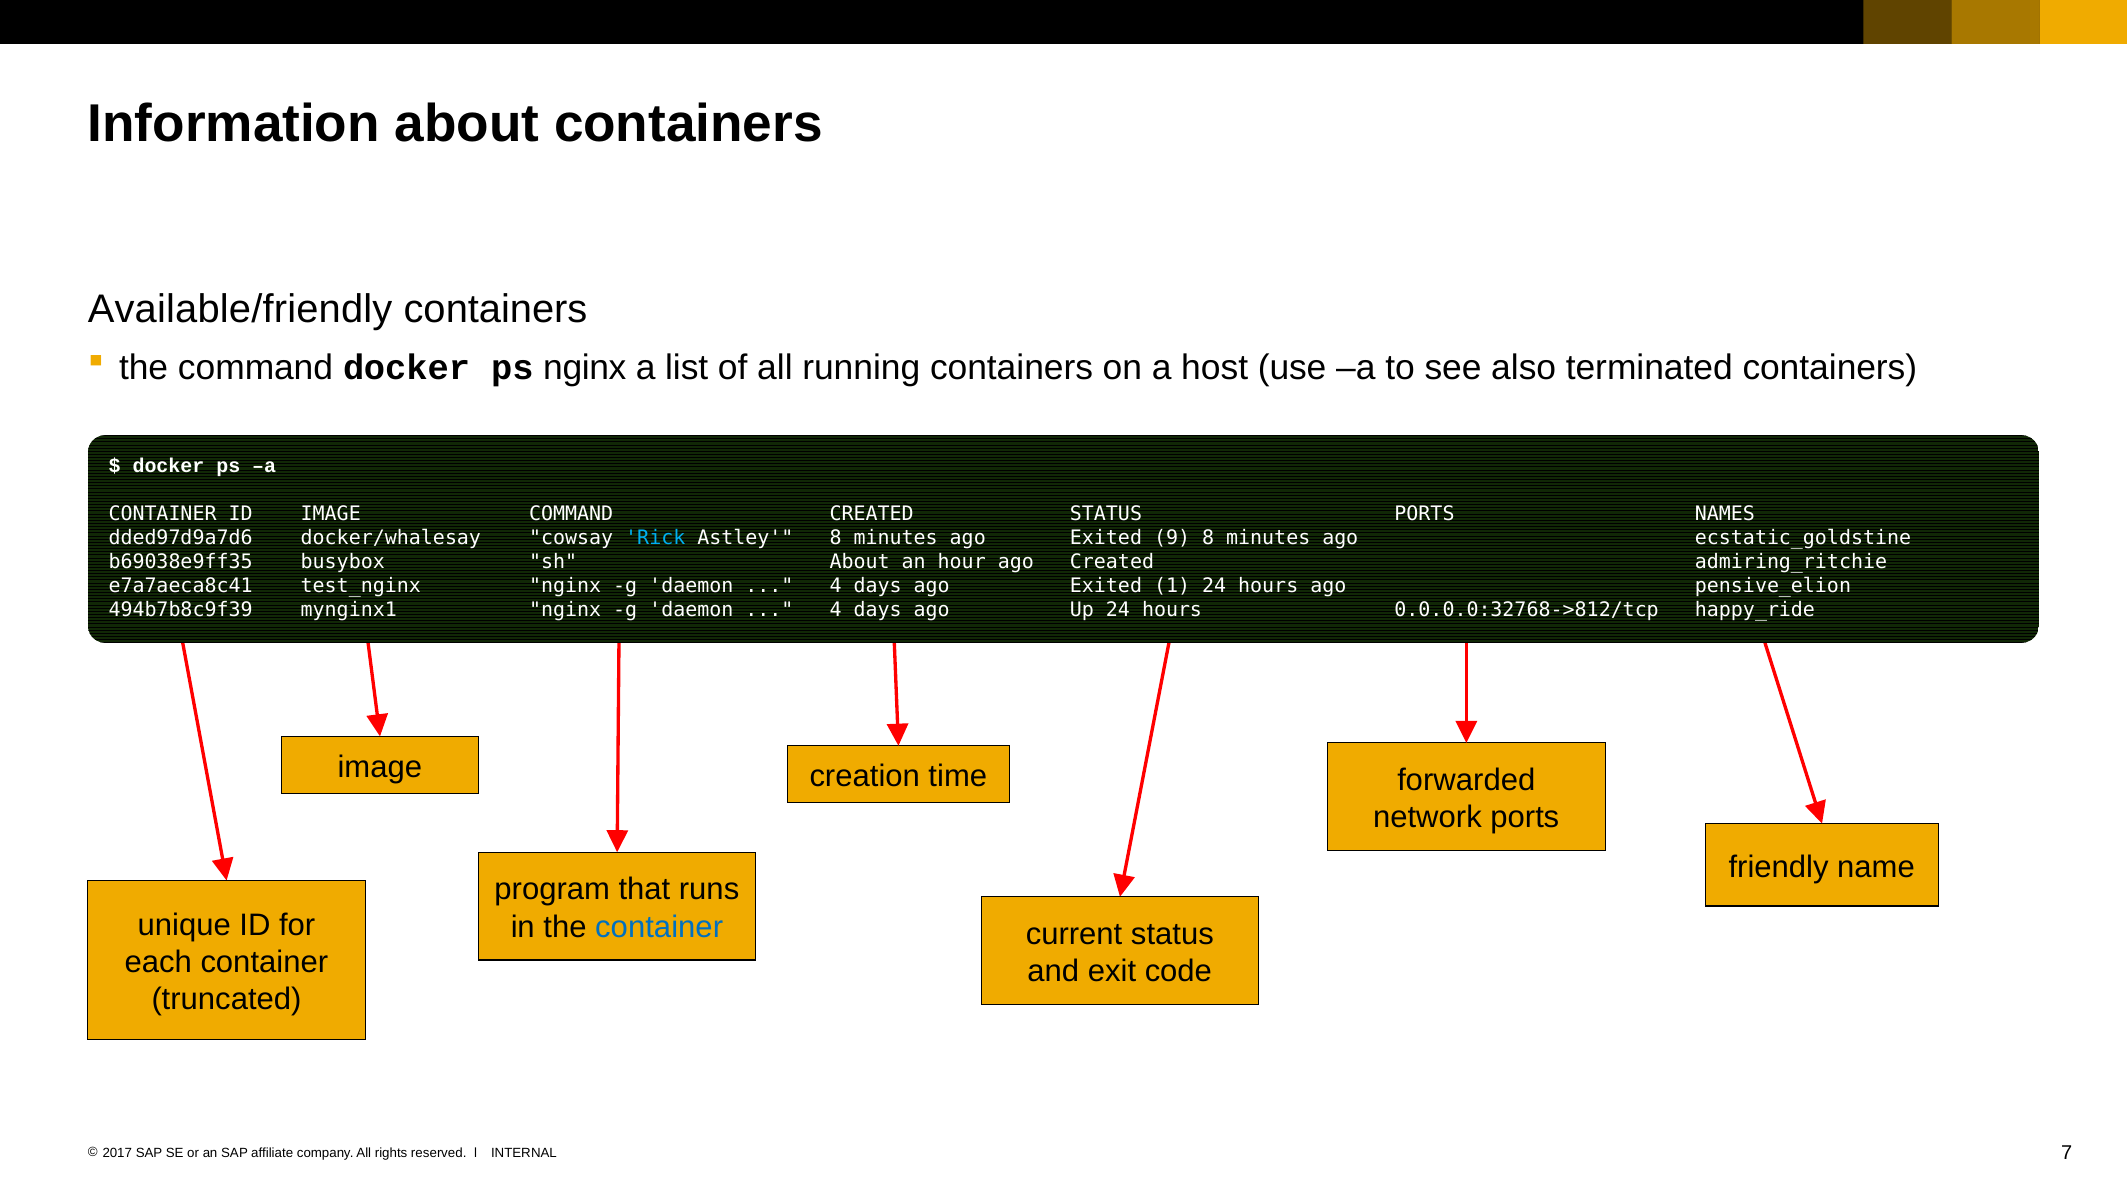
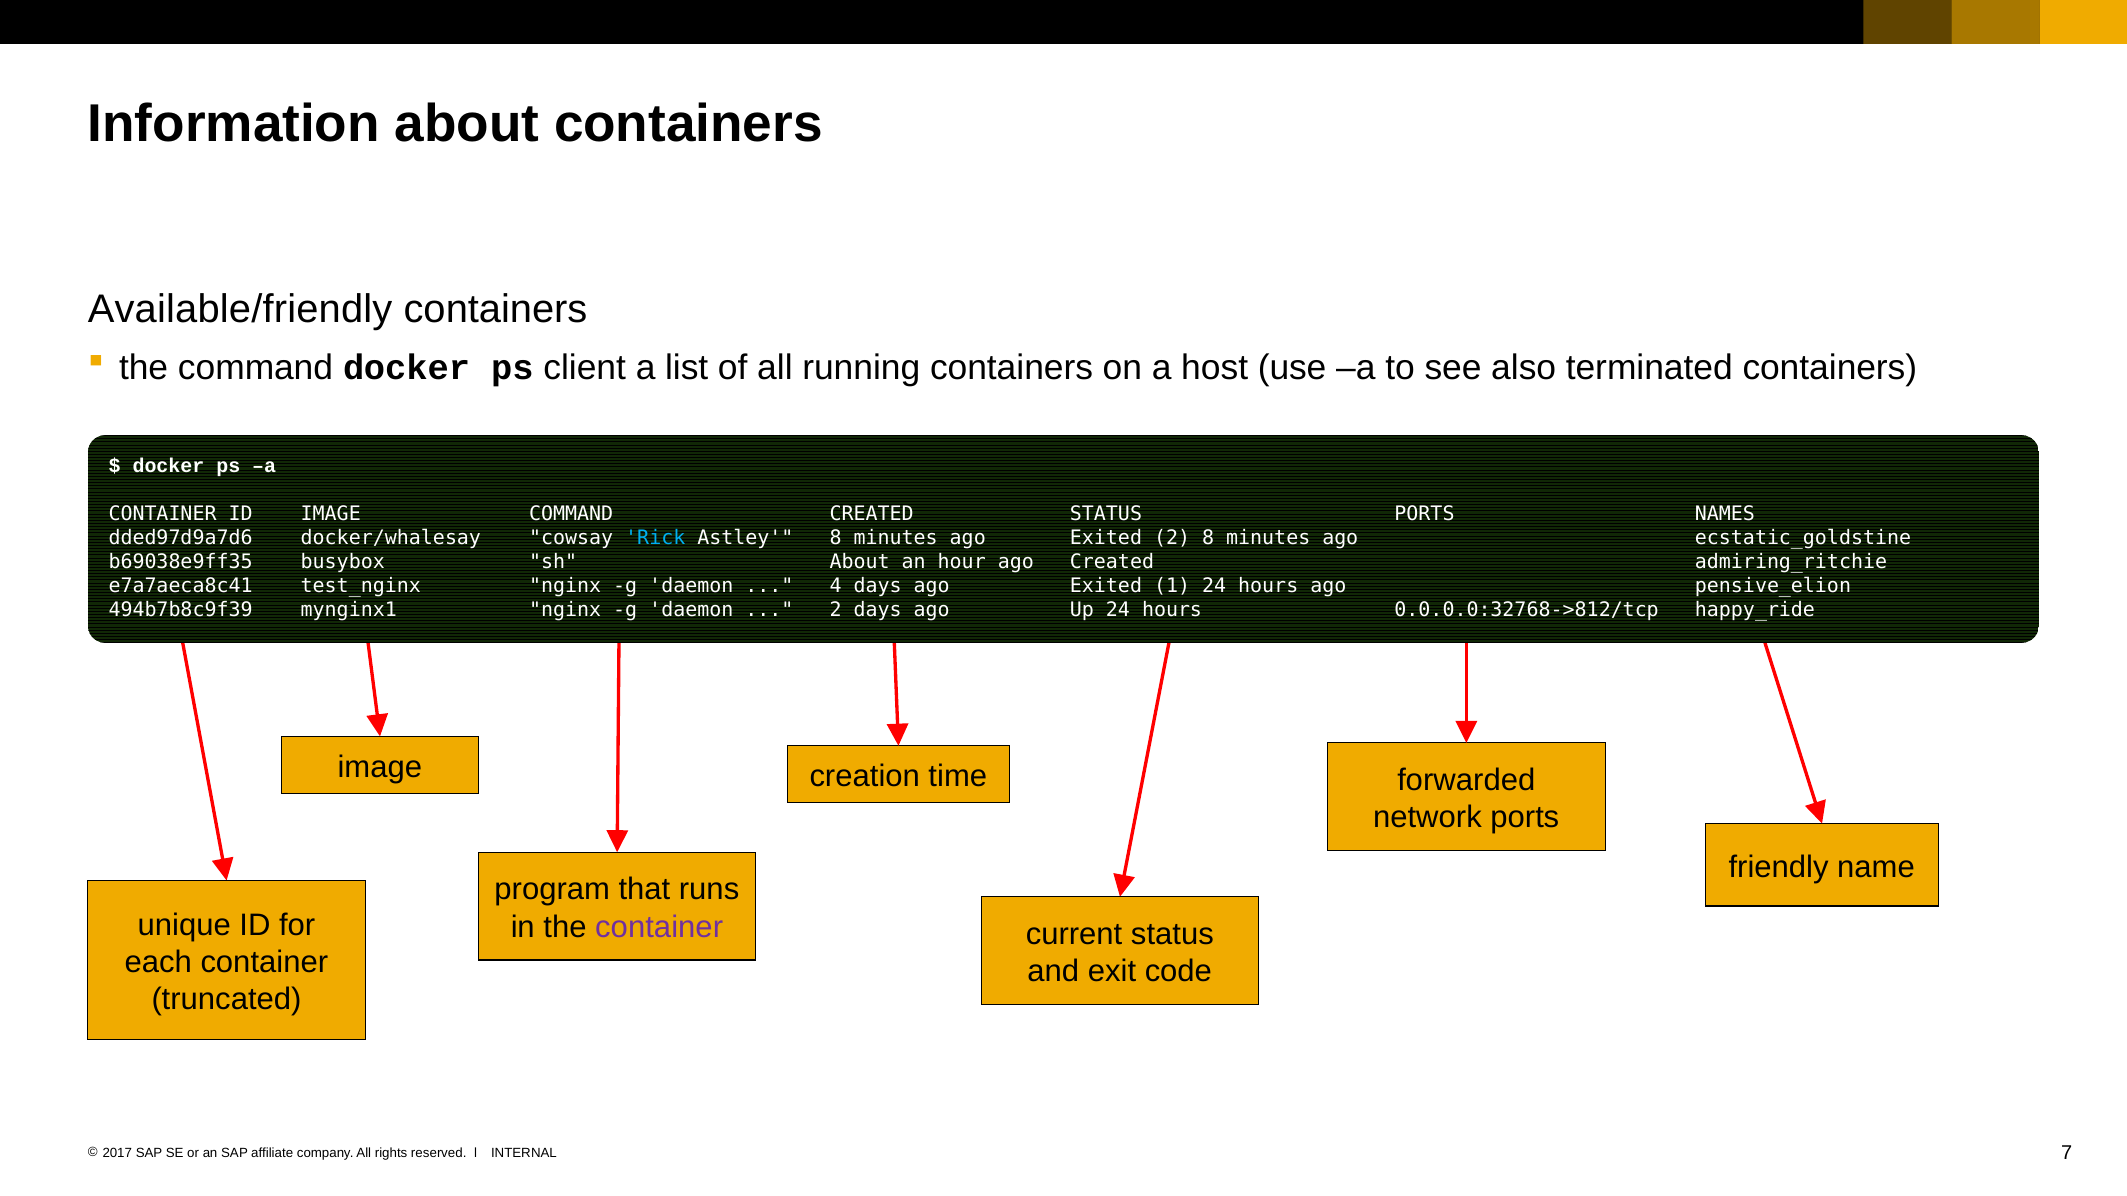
ps nginx: nginx -> client
Exited 9: 9 -> 2
4 at (836, 610): 4 -> 2
container at (659, 927) colour: blue -> purple
